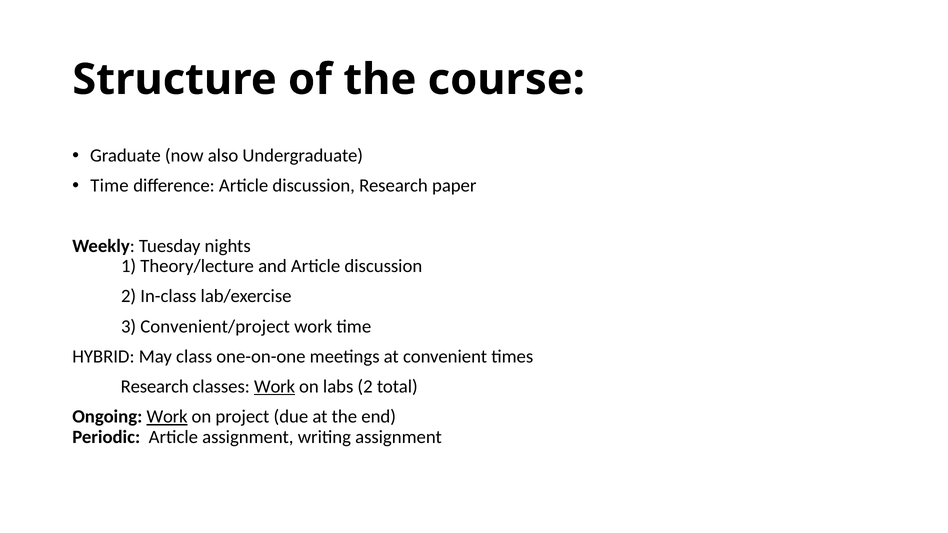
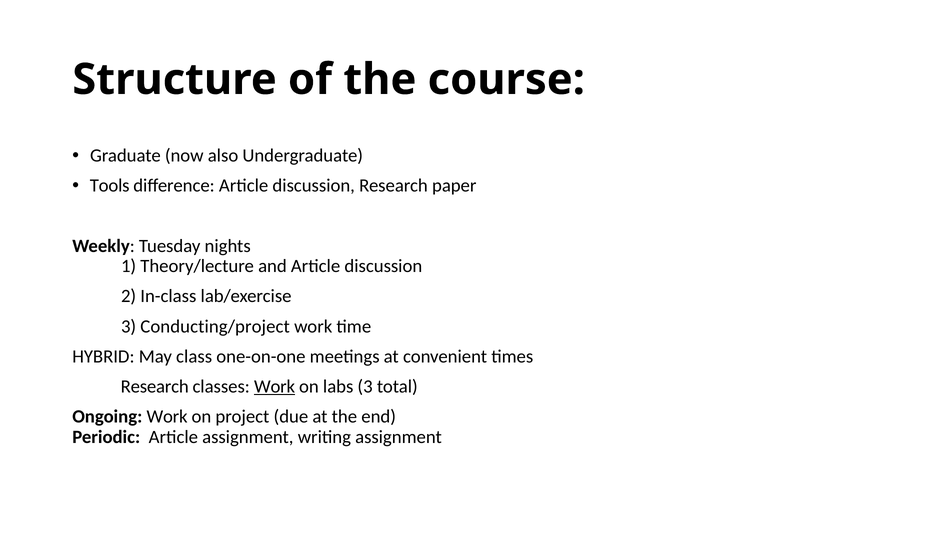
Time at (109, 186): Time -> Tools
Convenient/project: Convenient/project -> Conducting/project
labs 2: 2 -> 3
Work at (167, 417) underline: present -> none
